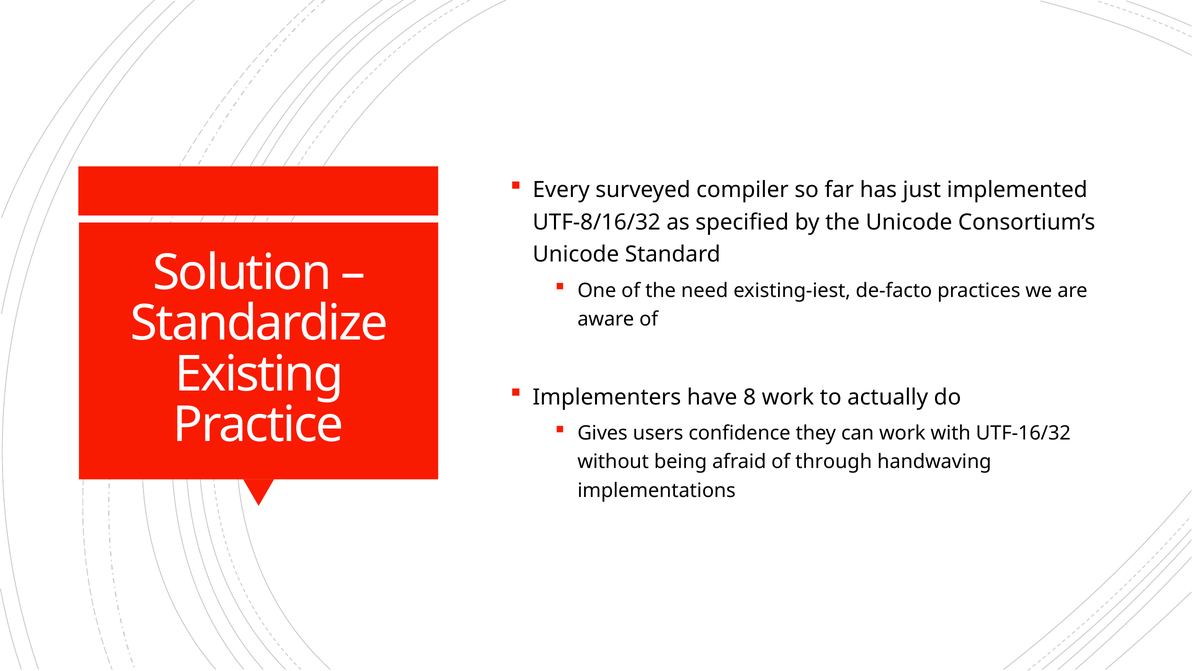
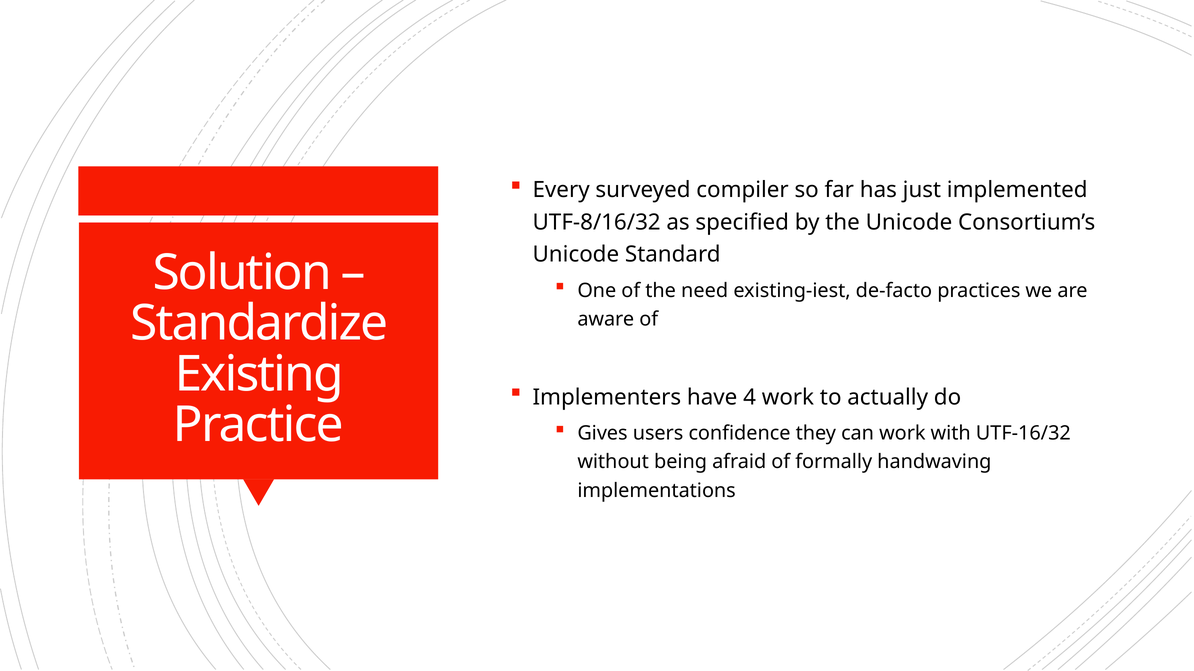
8: 8 -> 4
through: through -> formally
